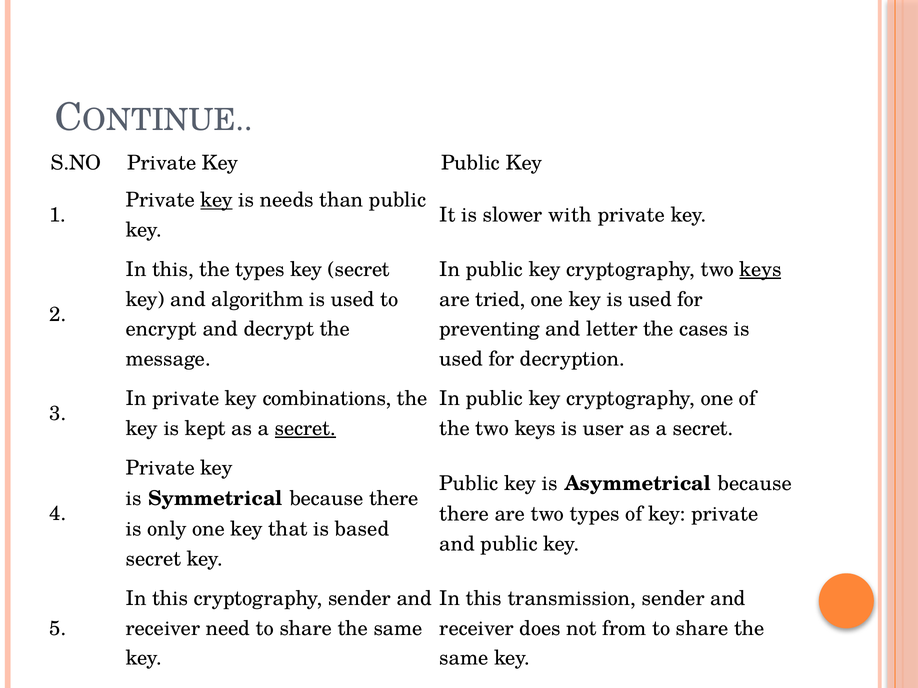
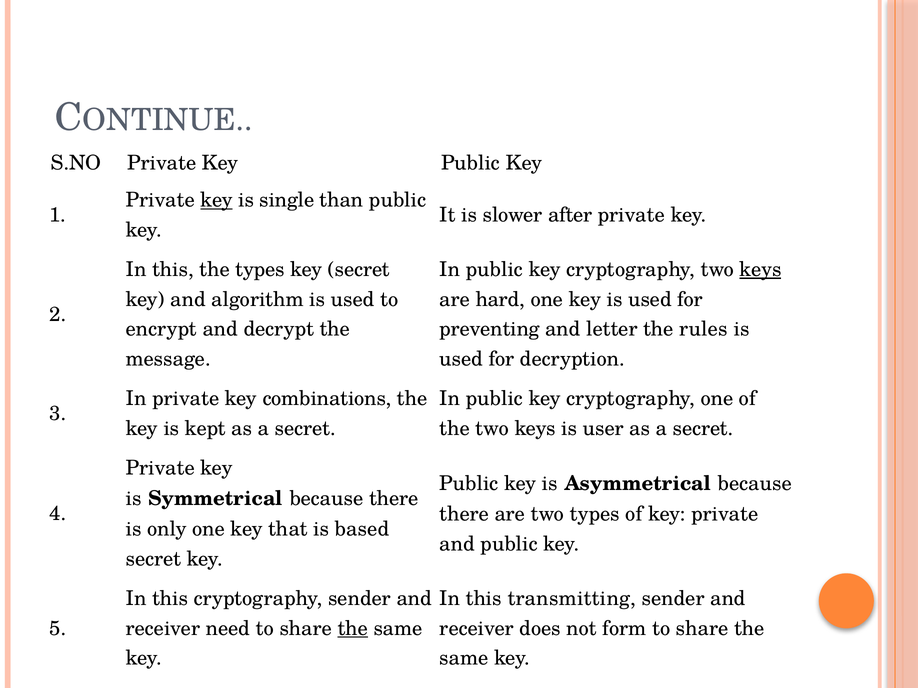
needs: needs -> single
with: with -> after
tried: tried -> hard
cases: cases -> rules
secret at (305, 429) underline: present -> none
transmission: transmission -> transmitting
the at (353, 629) underline: none -> present
from: from -> form
